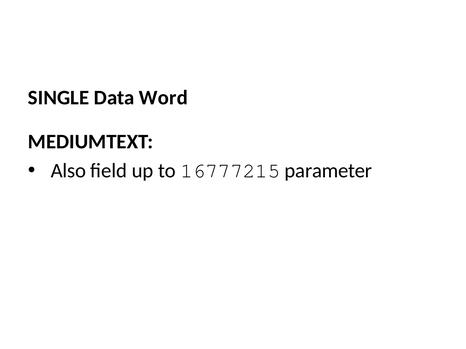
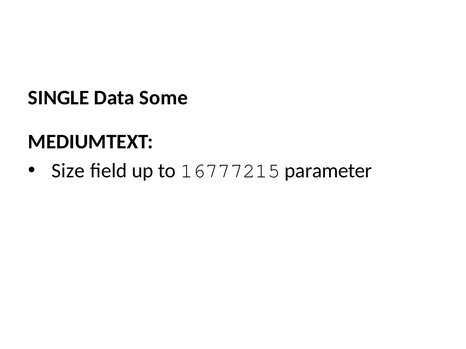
Word: Word -> Some
Also: Also -> Size
